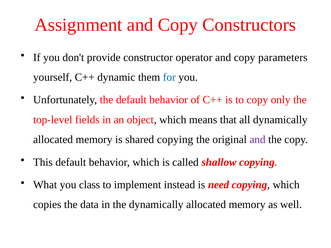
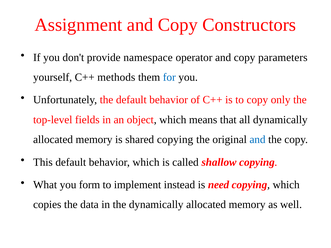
constructor: constructor -> namespace
dynamic: dynamic -> methods
and at (257, 140) colour: purple -> blue
class: class -> form
